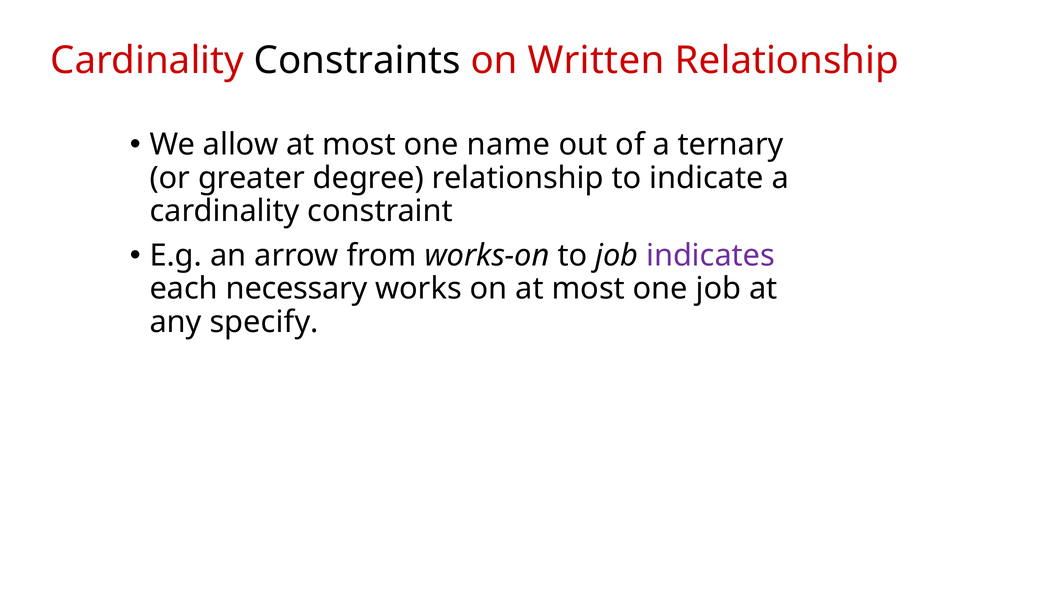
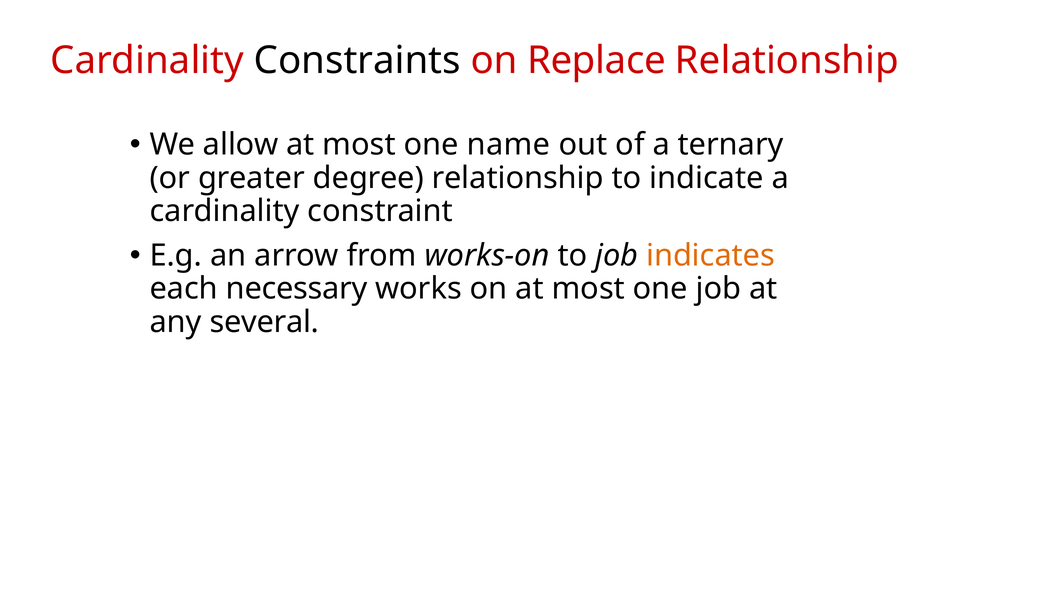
Written: Written -> Replace
indicates colour: purple -> orange
specify: specify -> several
